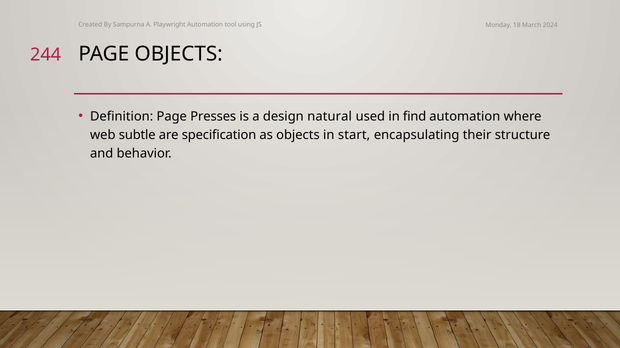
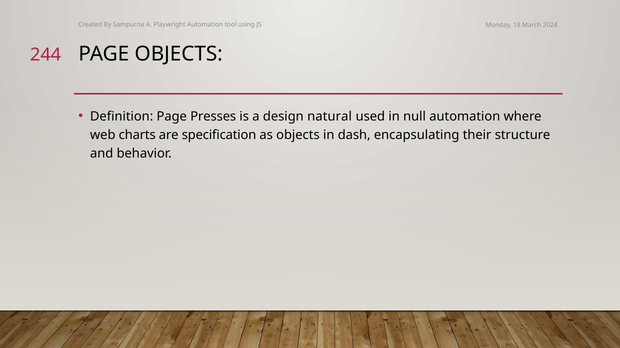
find: find -> null
subtle: subtle -> charts
start: start -> dash
